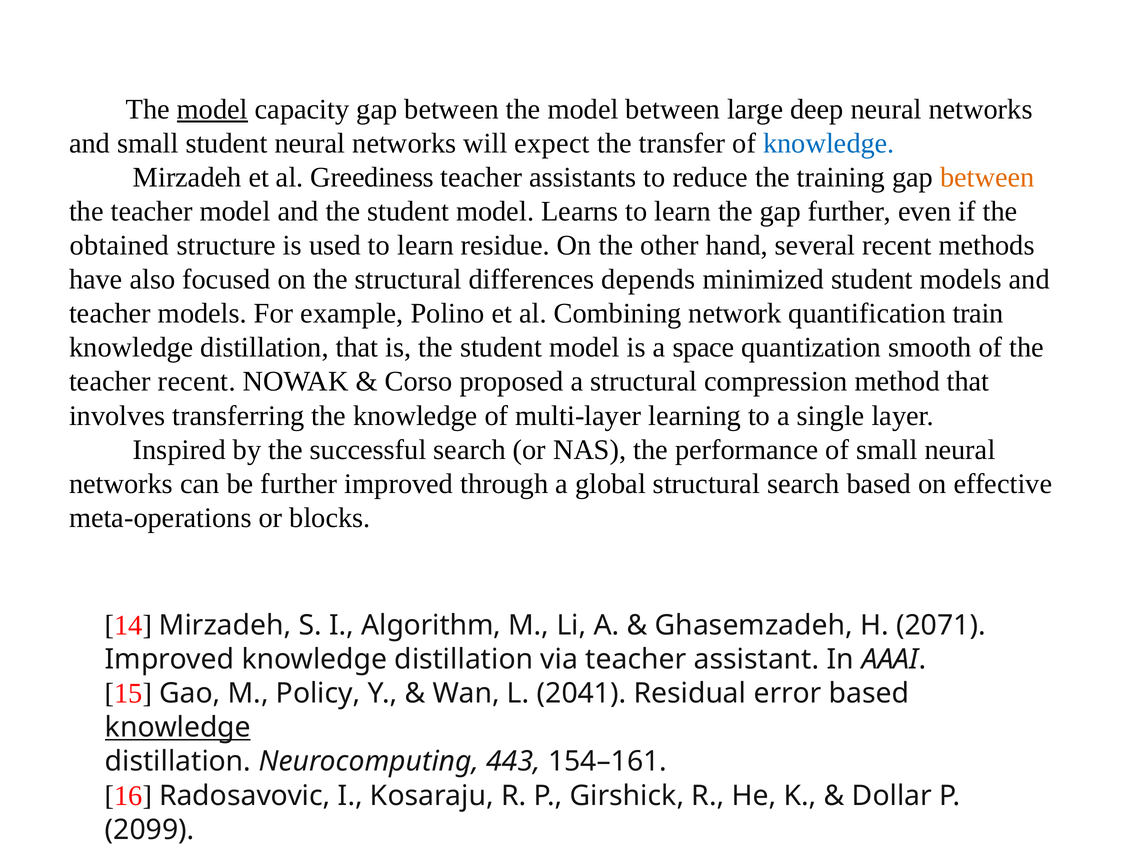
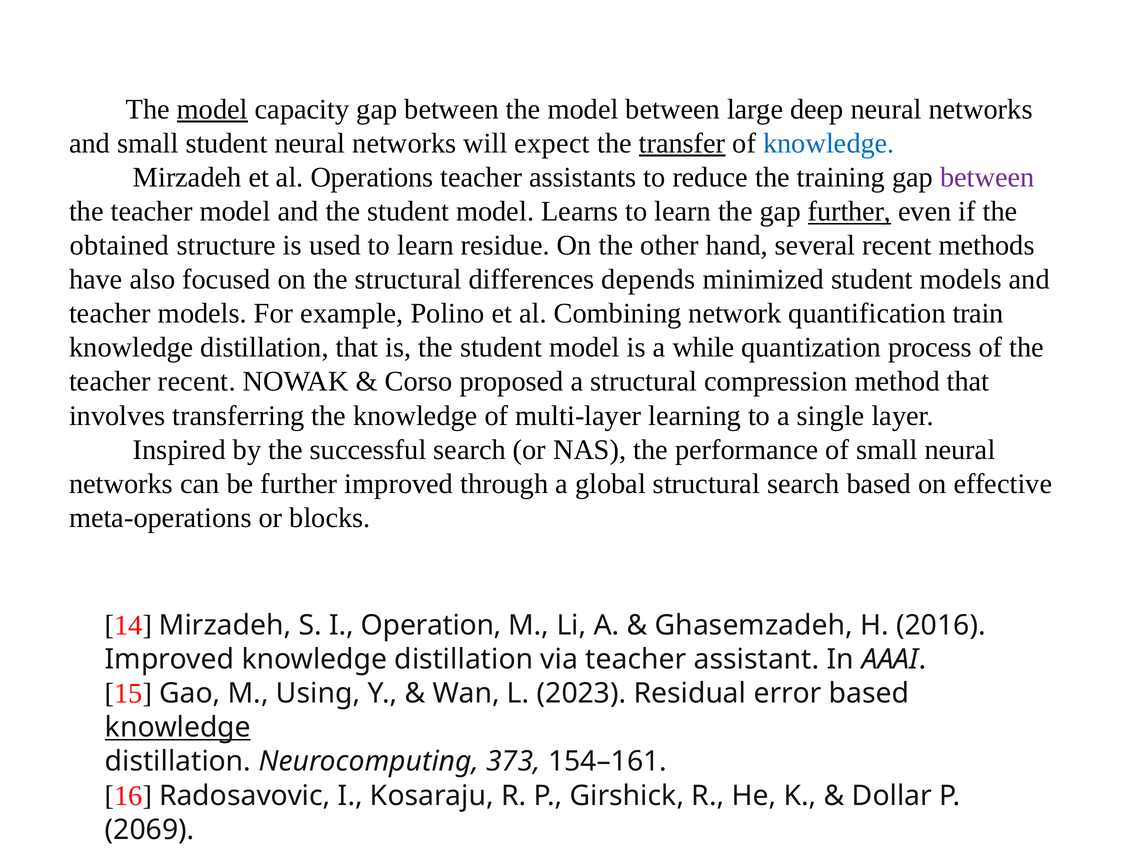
transfer underline: none -> present
Greediness: Greediness -> Operations
between at (987, 177) colour: orange -> purple
further at (849, 211) underline: none -> present
space: space -> while
smooth: smooth -> process
Algorithm: Algorithm -> Operation
2071: 2071 -> 2016
Policy: Policy -> Using
2041: 2041 -> 2023
443: 443 -> 373
2099: 2099 -> 2069
